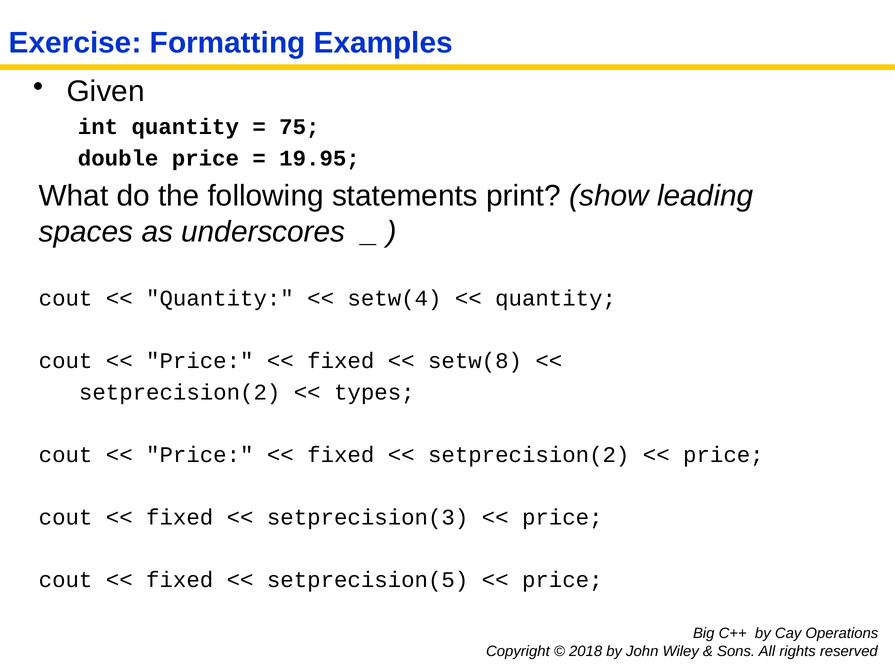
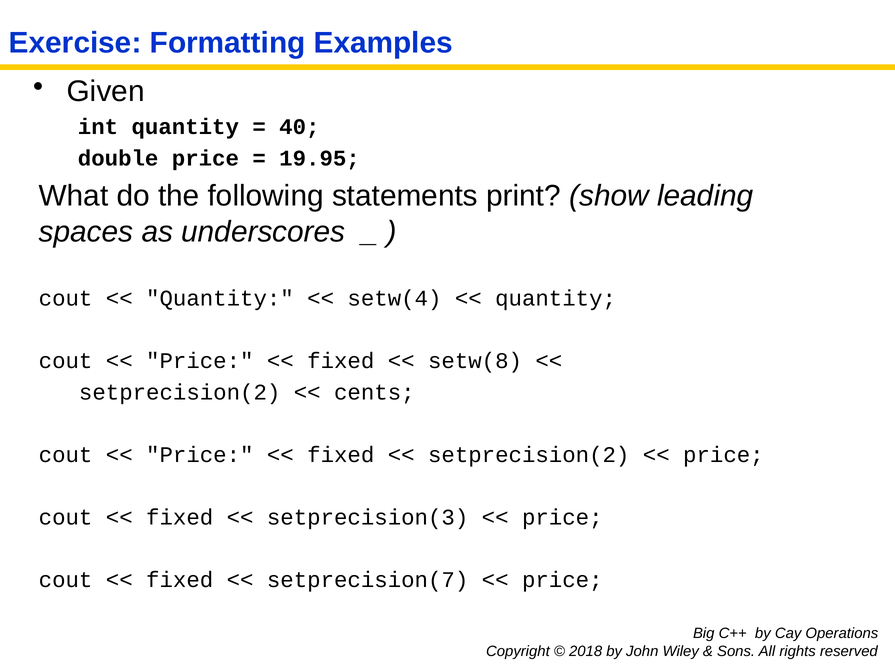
75: 75 -> 40
types: types -> cents
setprecision(5: setprecision(5 -> setprecision(7
